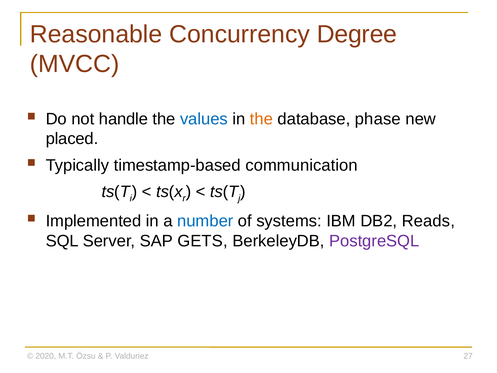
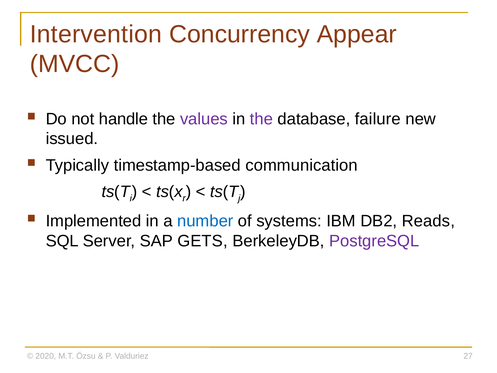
Reasonable: Reasonable -> Intervention
Degree: Degree -> Appear
values colour: blue -> purple
the at (261, 119) colour: orange -> purple
phase: phase -> failure
placed: placed -> issued
